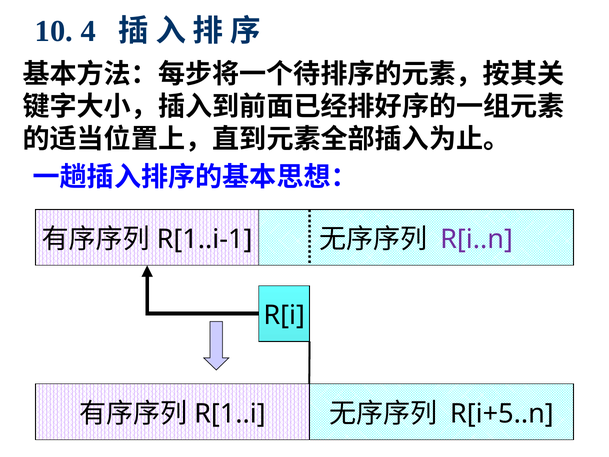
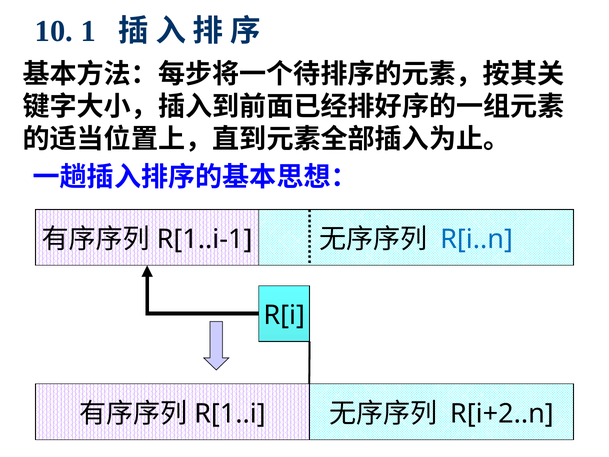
4: 4 -> 1
R[i..n colour: purple -> blue
R[i+5..n: R[i+5..n -> R[i+2..n
